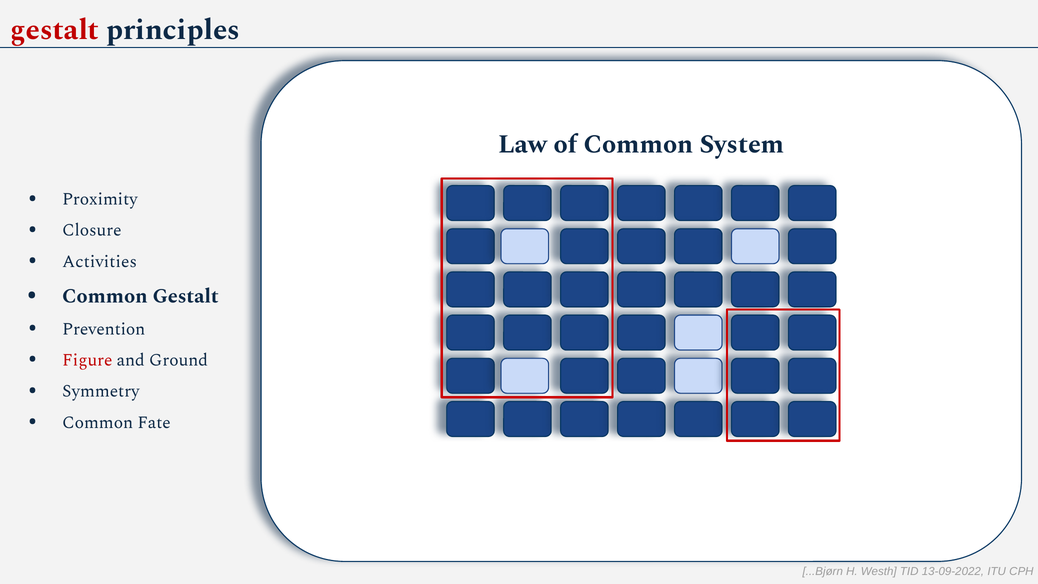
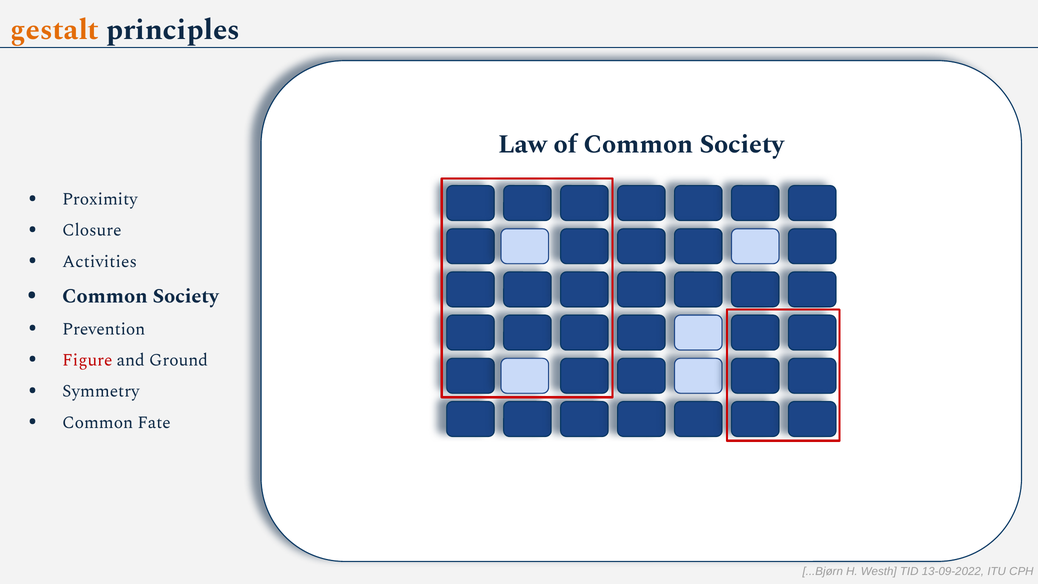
gestalt at (55, 30) colour: red -> orange
of Common System: System -> Society
Gestalt at (186, 296): Gestalt -> Society
